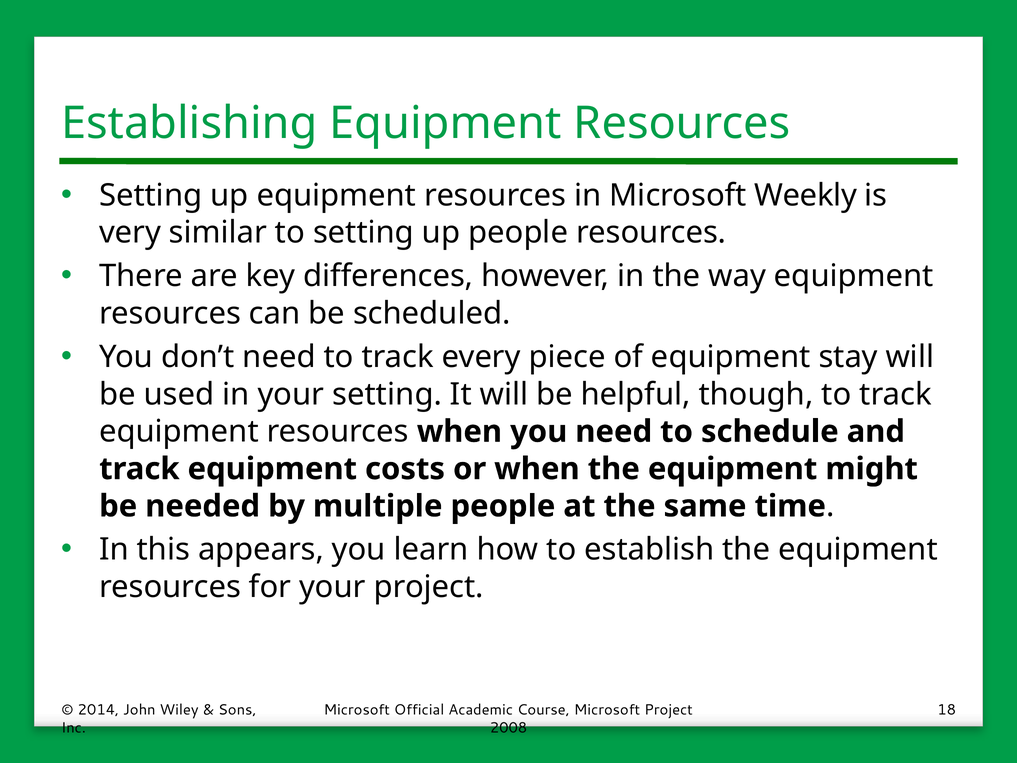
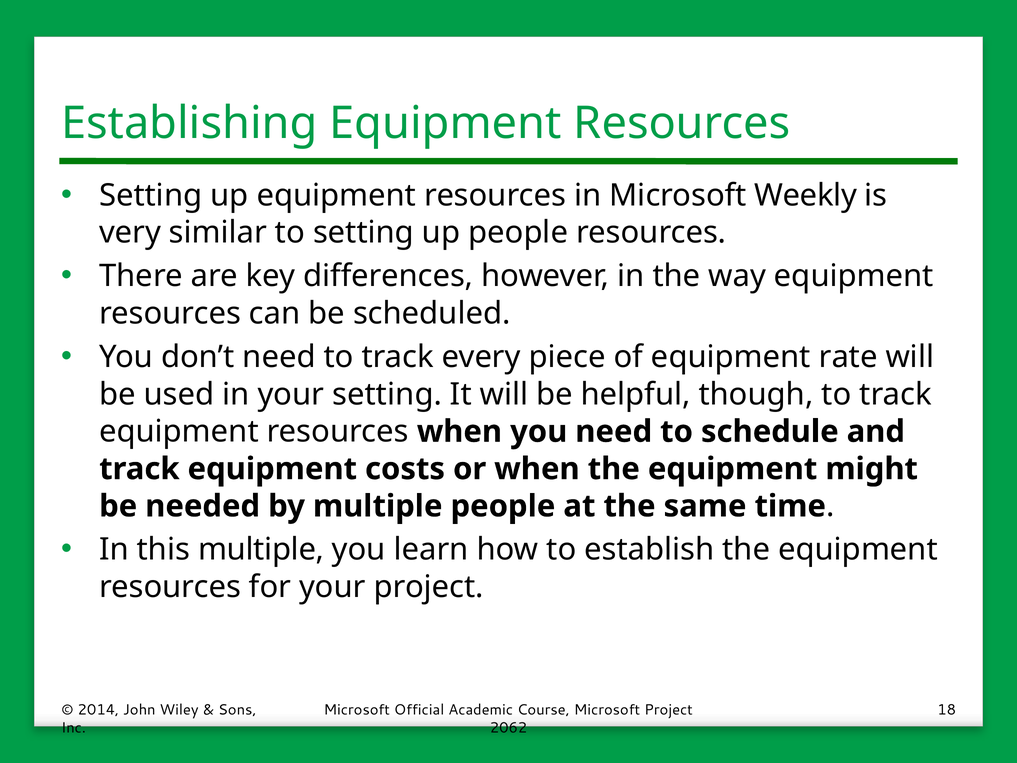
stay: stay -> rate
this appears: appears -> multiple
2008: 2008 -> 2062
